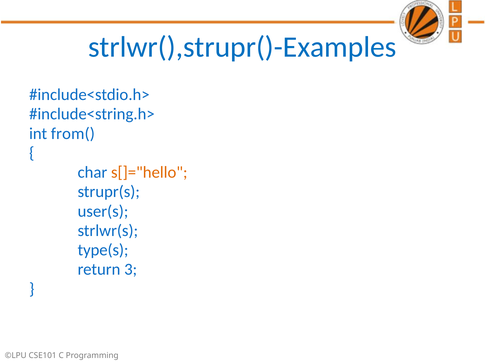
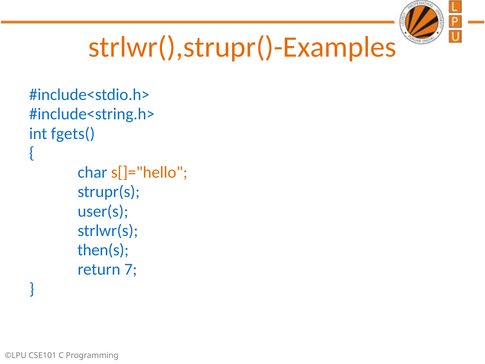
strlwr(),strupr()-Examples colour: blue -> orange
from(: from( -> fgets(
type(s: type(s -> then(s
3: 3 -> 7
